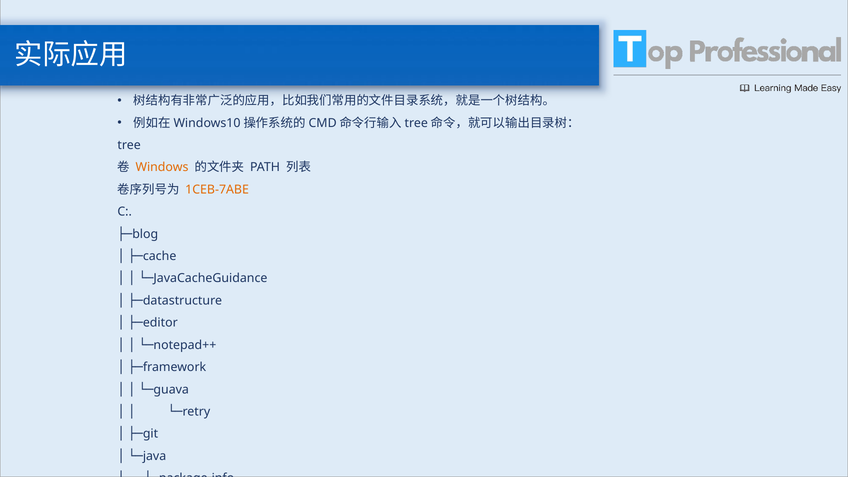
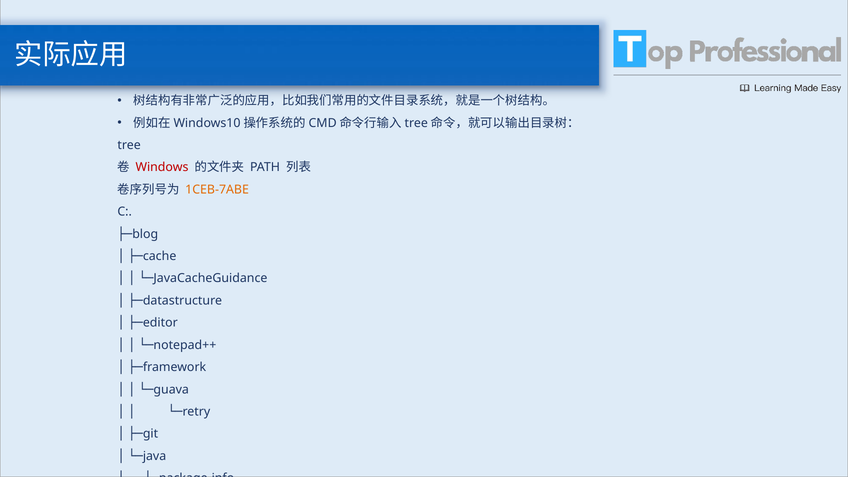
Windows colour: orange -> red
